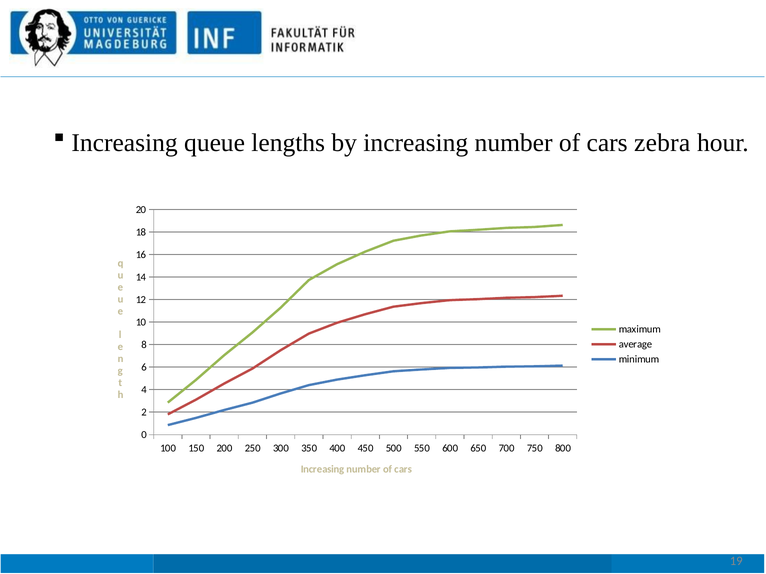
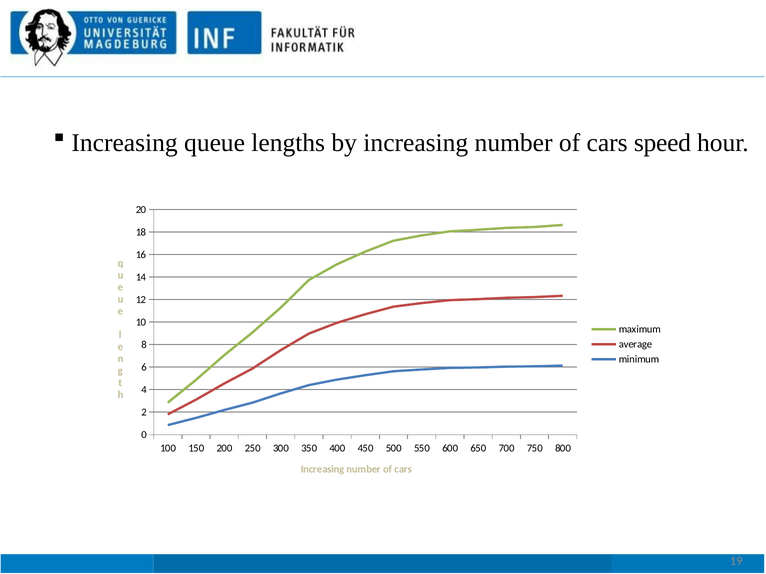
zebra: zebra -> speed
